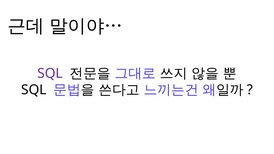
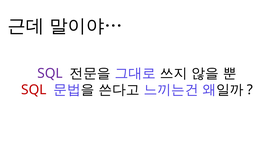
SQL at (34, 90) colour: black -> red
